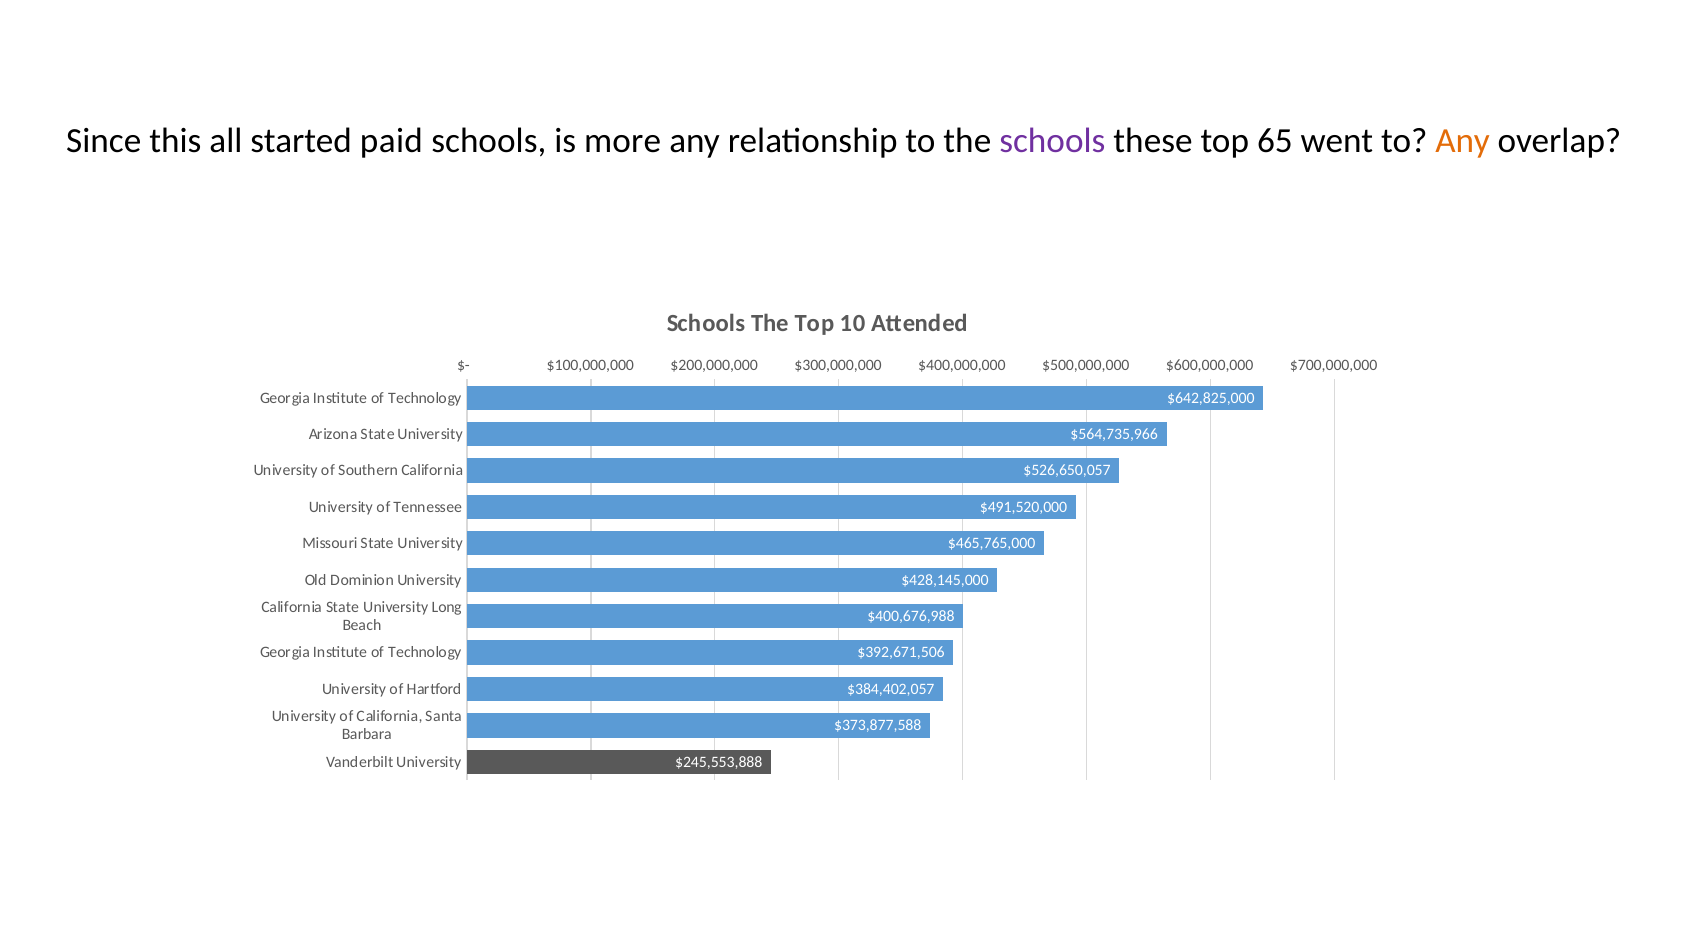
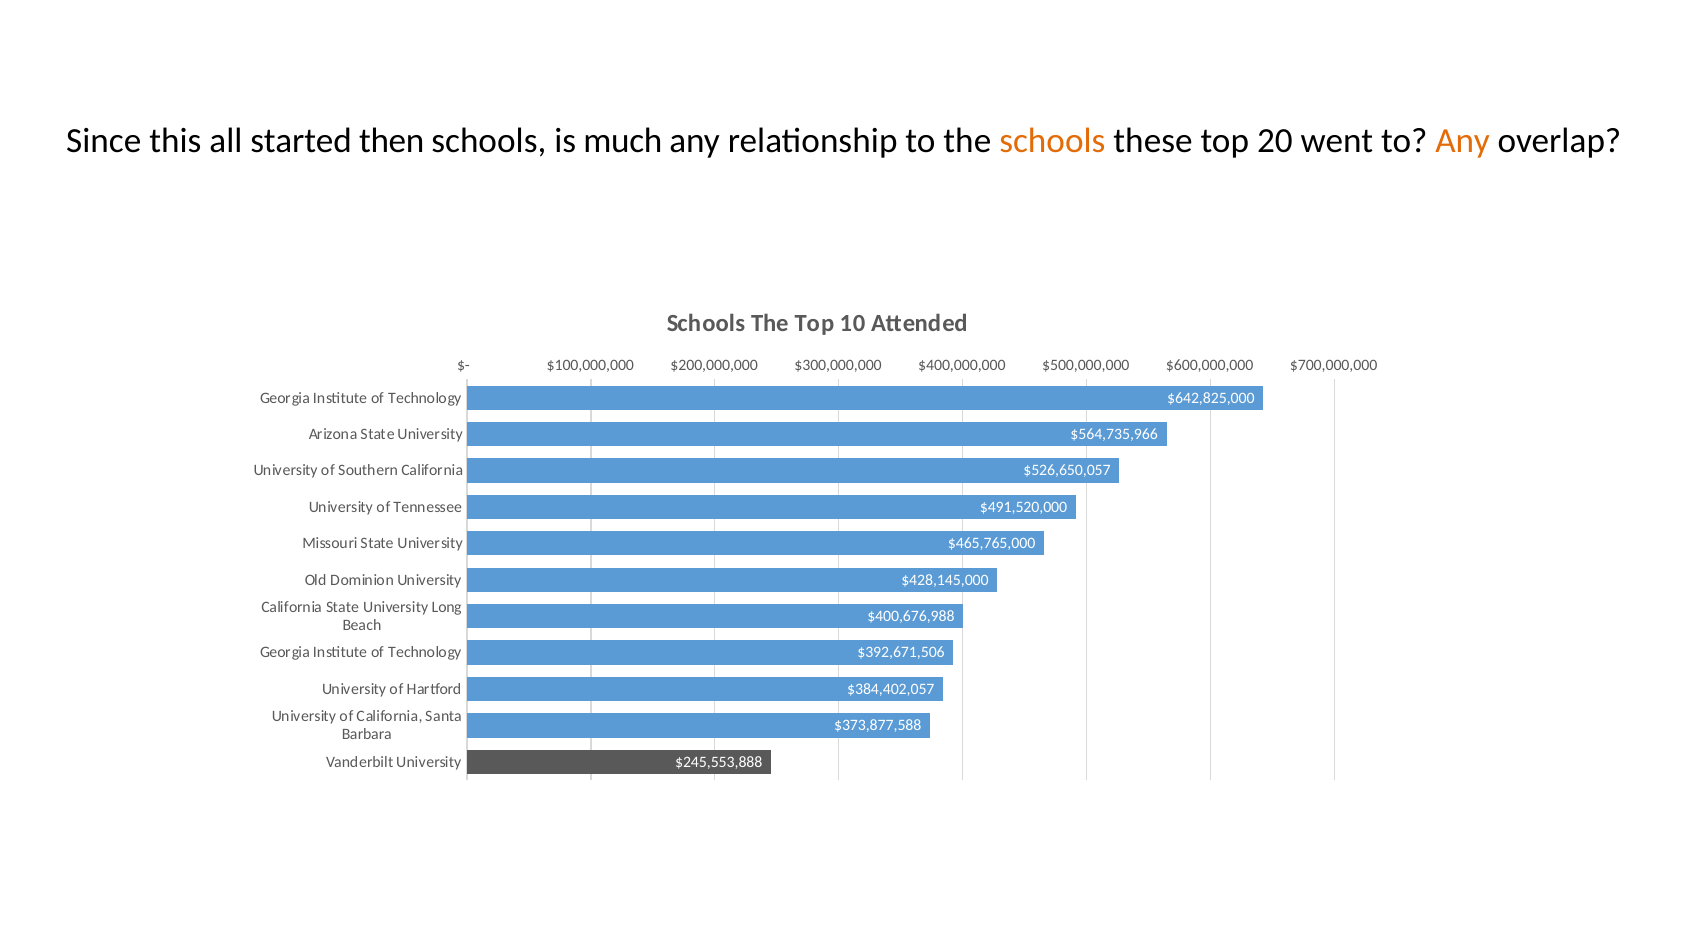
paid: paid -> then
more: more -> much
schools at (1052, 141) colour: purple -> orange
65: 65 -> 20
